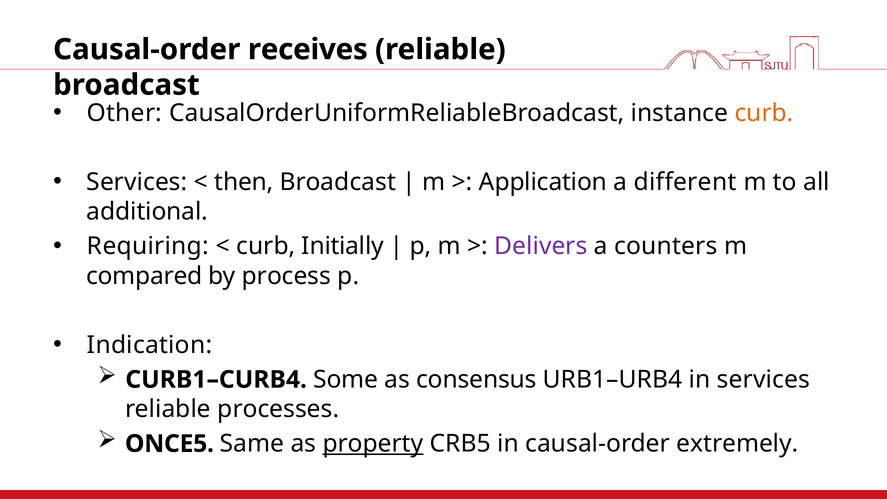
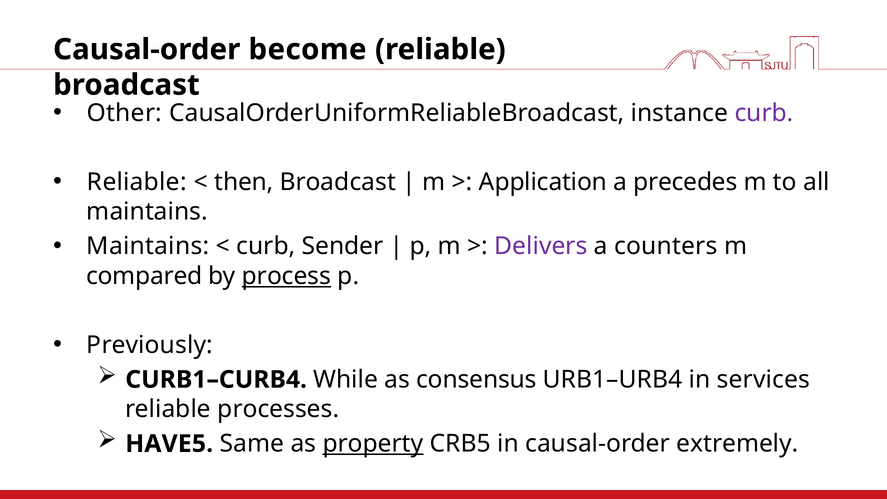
receives: receives -> become
curb at (764, 113) colour: orange -> purple
Services at (137, 182): Services -> Reliable
different: different -> precedes
additional at (147, 212): additional -> maintains
Requiring at (148, 246): Requiring -> Maintains
Initially: Initially -> Sender
process underline: none -> present
Indication: Indication -> Previously
Some: Some -> While
ONCE5: ONCE5 -> HAVE5
